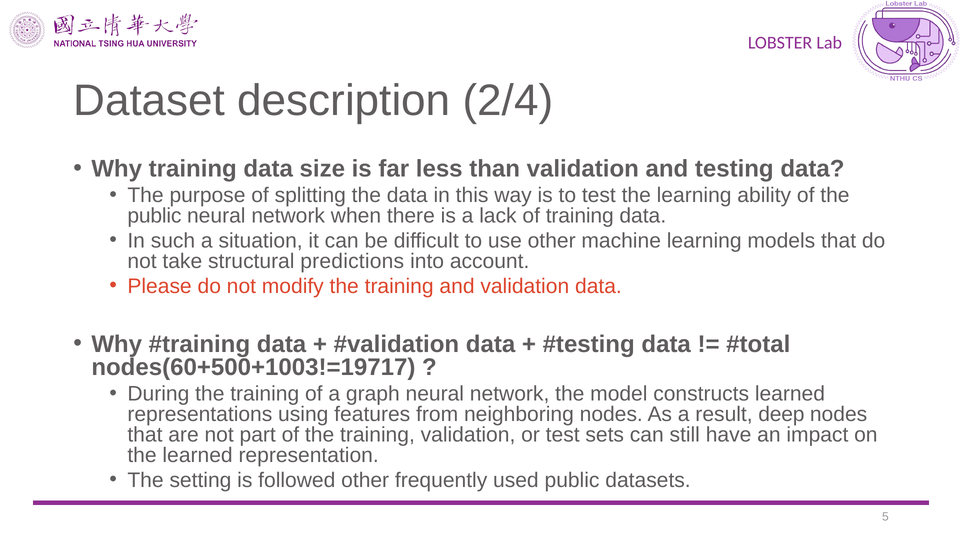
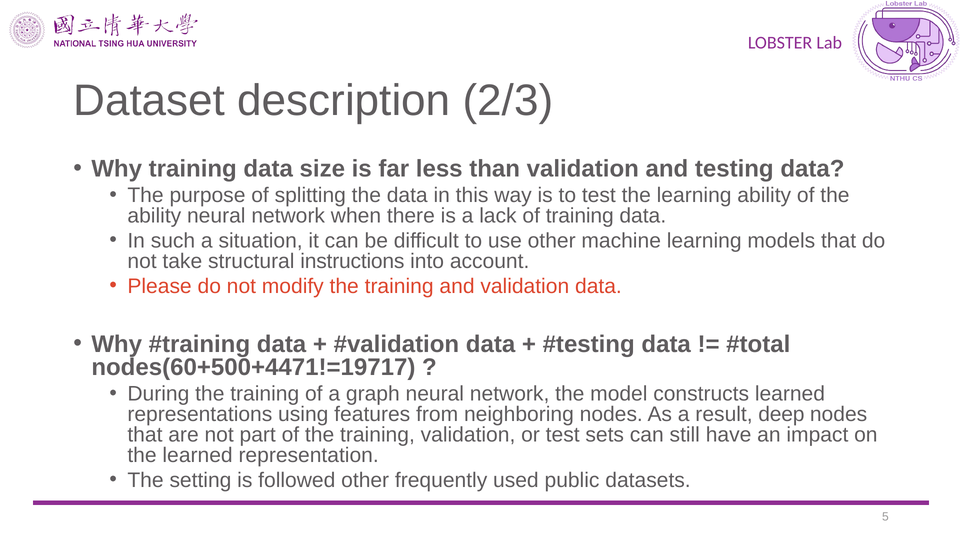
2/4: 2/4 -> 2/3
public at (154, 216): public -> ability
predictions: predictions -> instructions
nodes(60+500+1003!=19717: nodes(60+500+1003!=19717 -> nodes(60+500+4471!=19717
